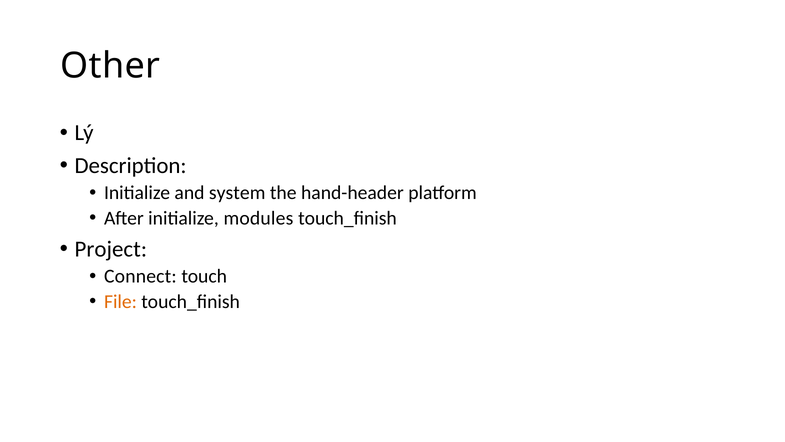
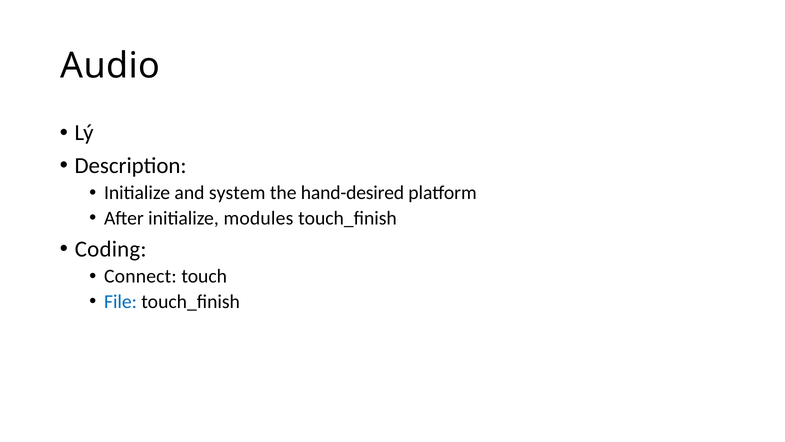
Other: Other -> Audio
hand-header: hand-header -> hand-desired
Project: Project -> Coding
File colour: orange -> blue
